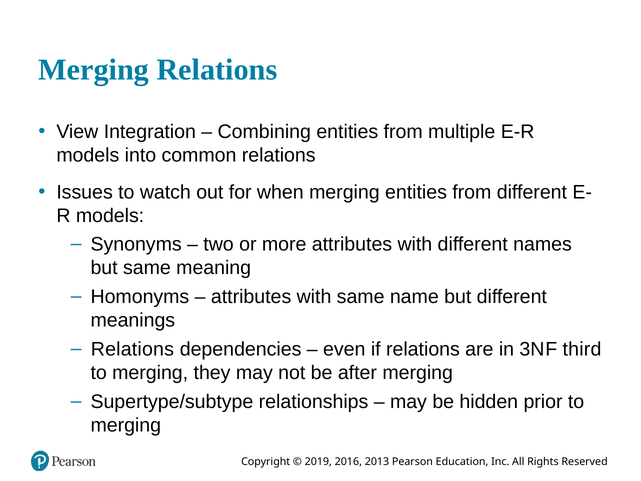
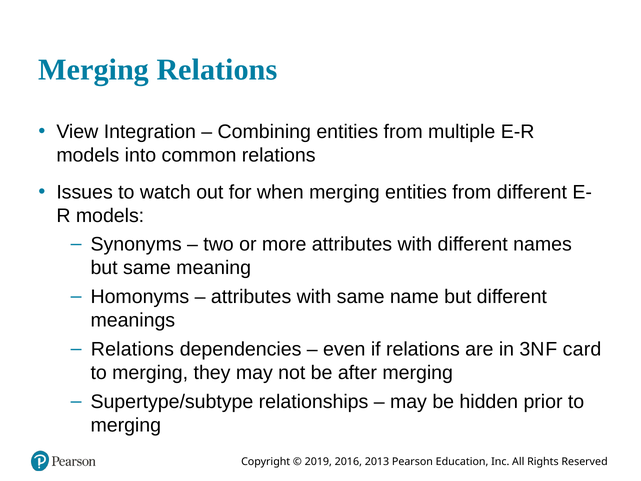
third: third -> card
